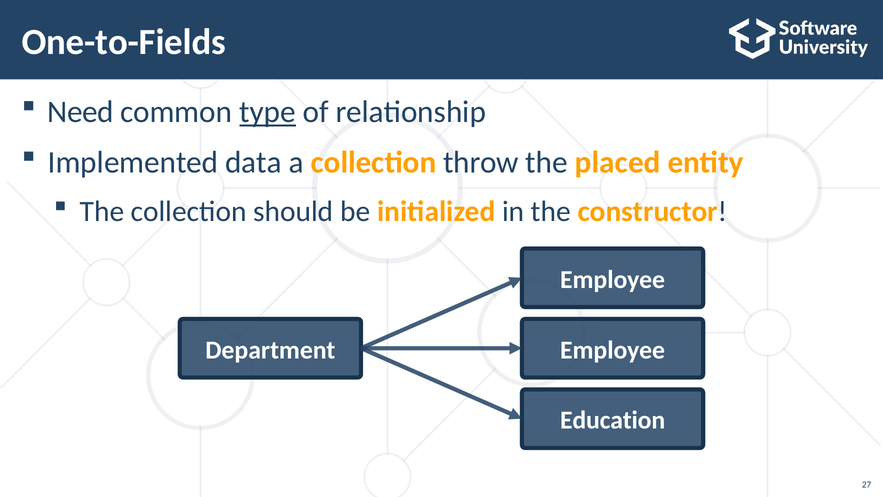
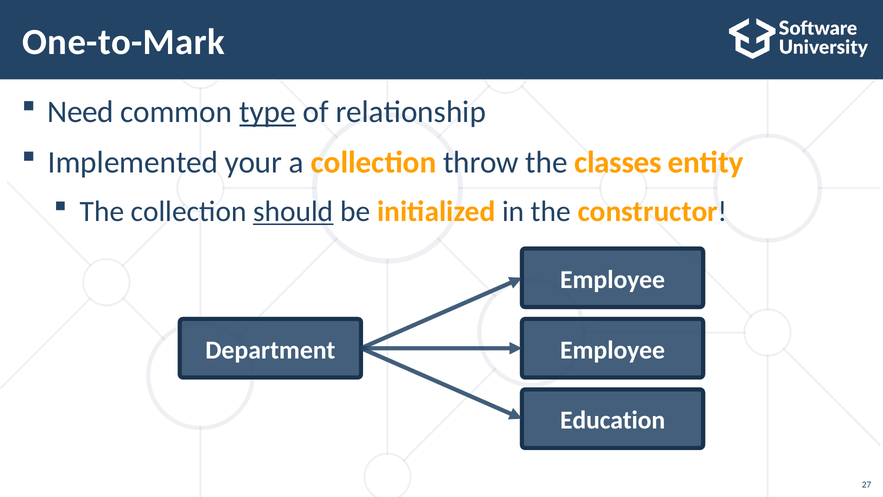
One-to-Fields: One-to-Fields -> One-to-Mark
data: data -> your
placed: placed -> classes
should underline: none -> present
